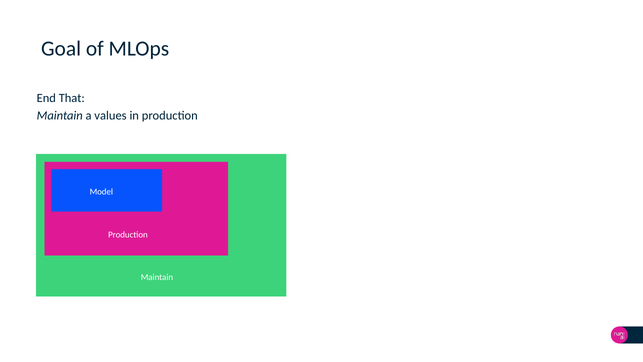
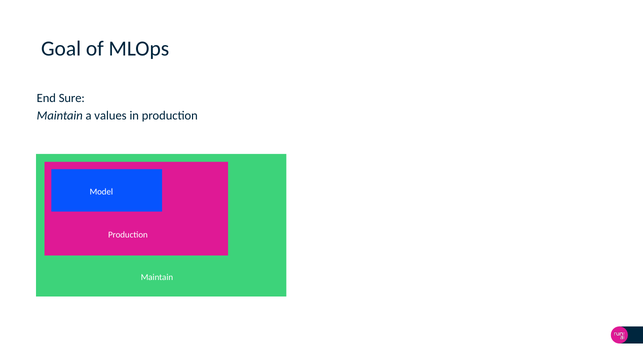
That: That -> Sure
